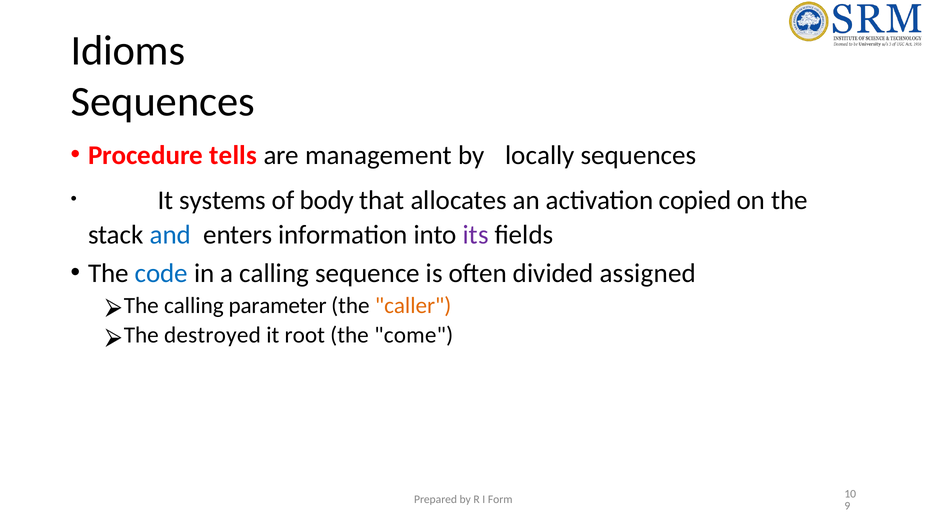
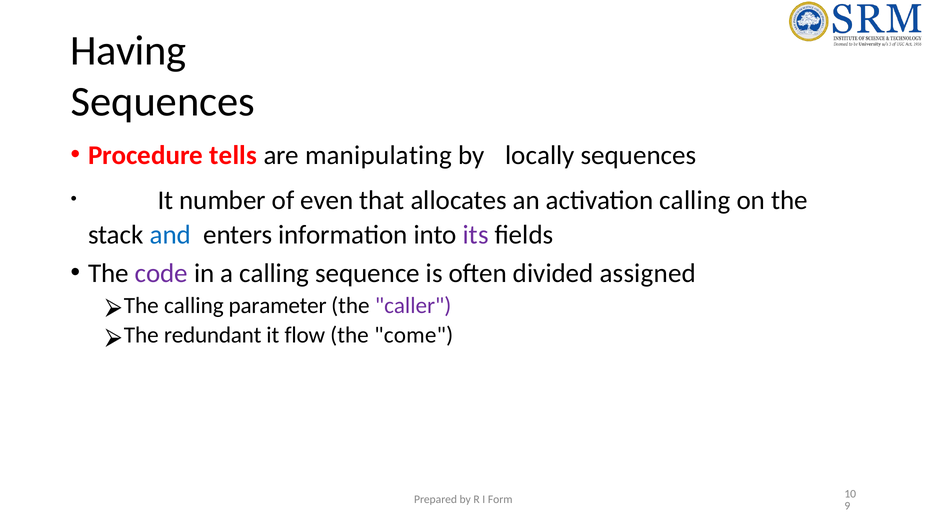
Idioms: Idioms -> Having
management: management -> manipulating
systems: systems -> number
body: body -> even
activation copied: copied -> calling
code colour: blue -> purple
caller colour: orange -> purple
destroyed: destroyed -> redundant
root: root -> flow
